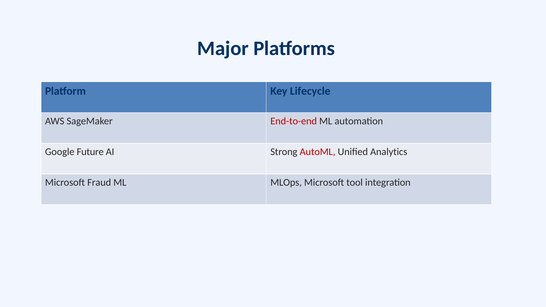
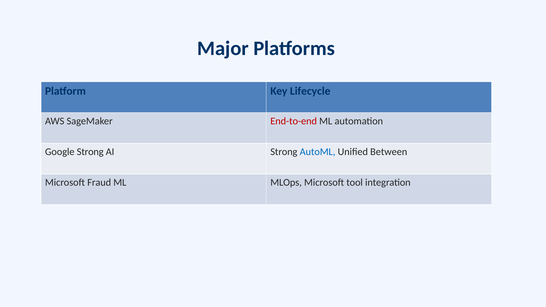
Google Future: Future -> Strong
AutoML colour: red -> blue
Analytics: Analytics -> Between
